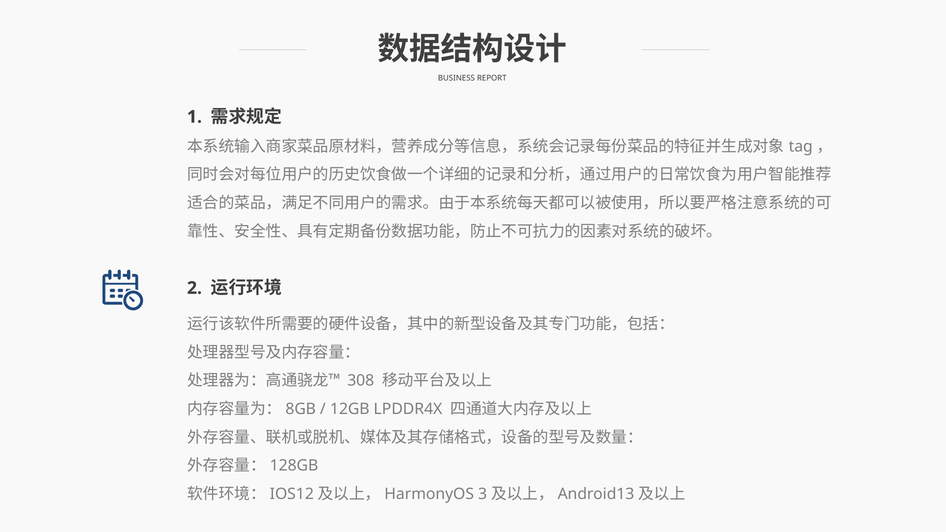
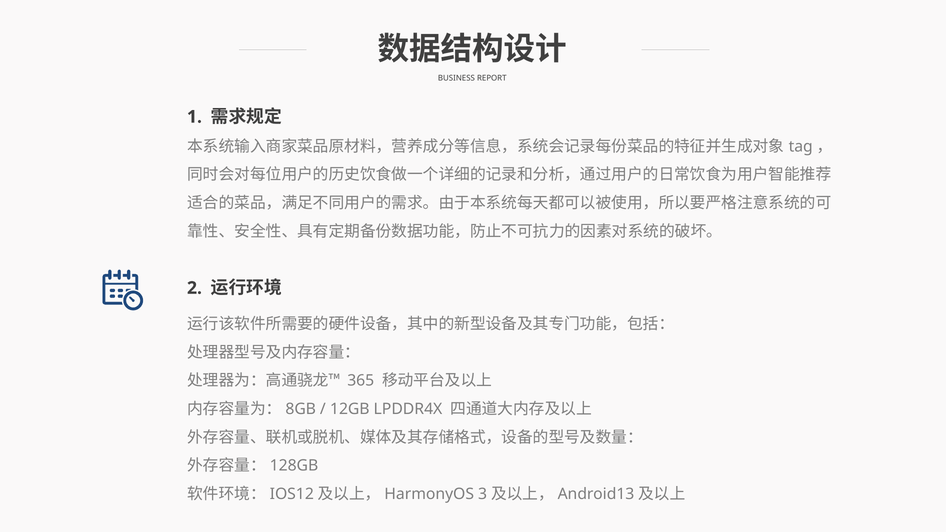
308: 308 -> 365
